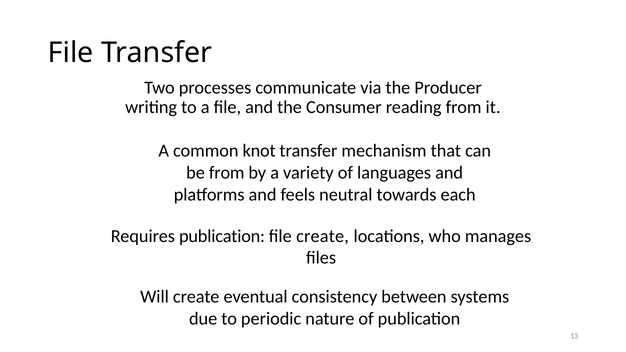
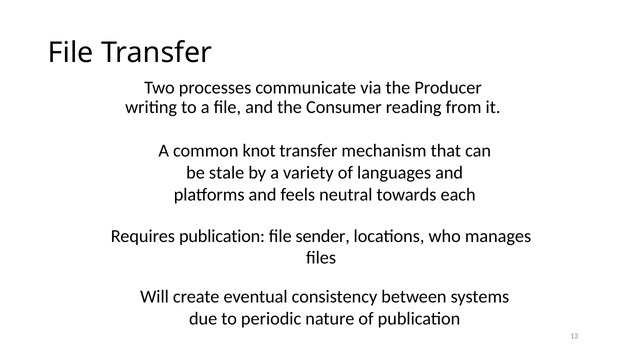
be from: from -> stale
file create: create -> sender
